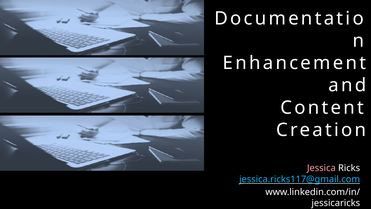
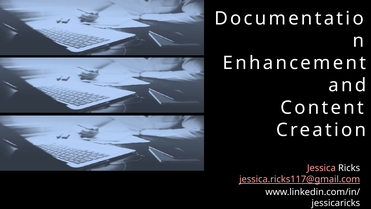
jessica.ricks117@gmail.com colour: light blue -> pink
